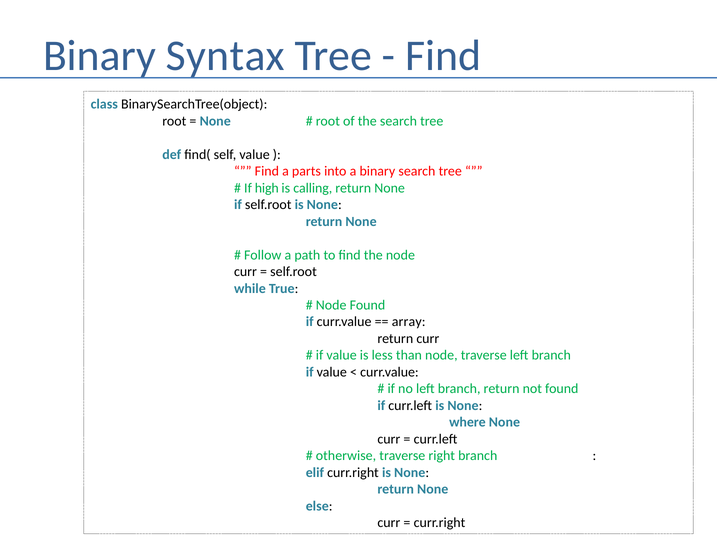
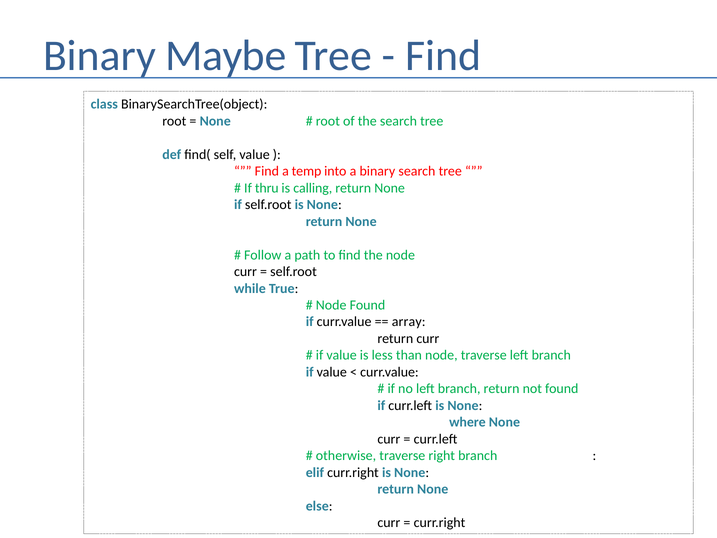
Syntax: Syntax -> Maybe
parts: parts -> temp
high: high -> thru
